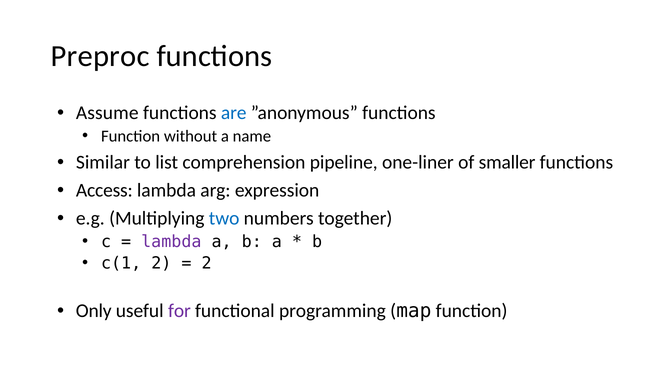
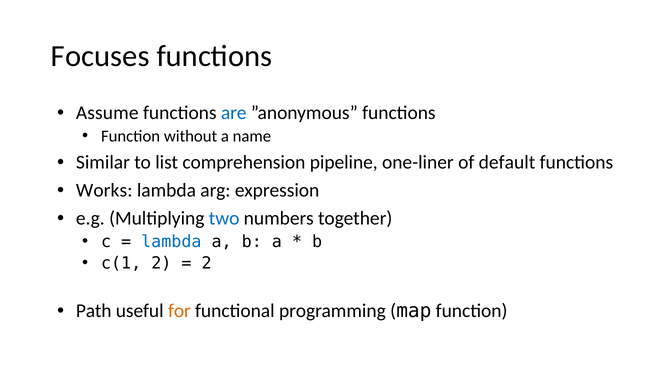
Preproc: Preproc -> Focuses
smaller: smaller -> default
Access: Access -> Works
lambda at (171, 241) colour: purple -> blue
Only: Only -> Path
for colour: purple -> orange
